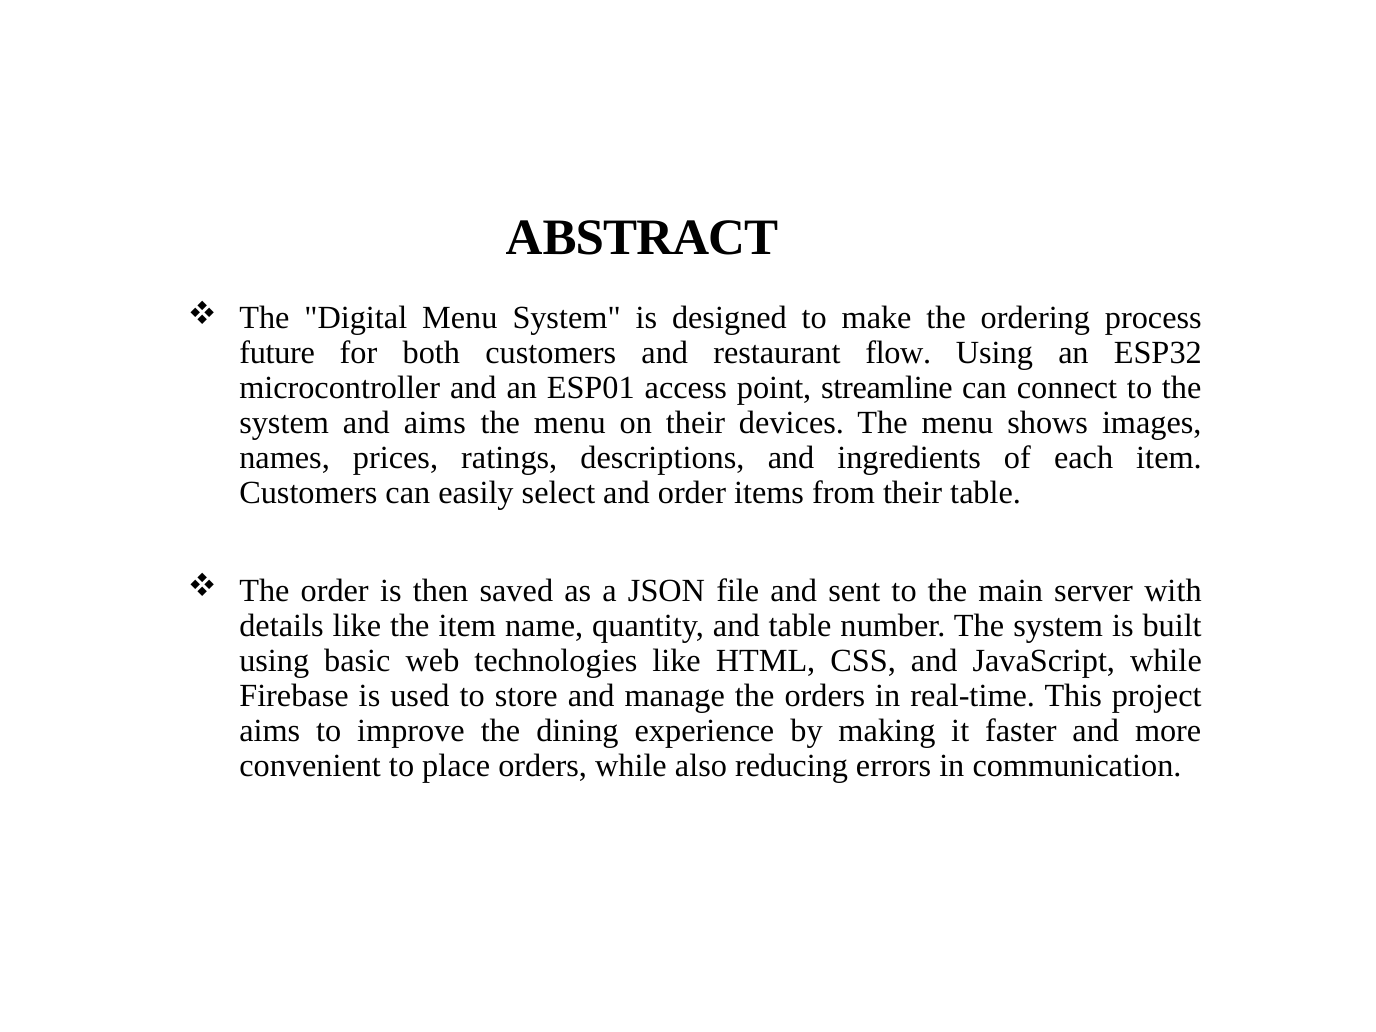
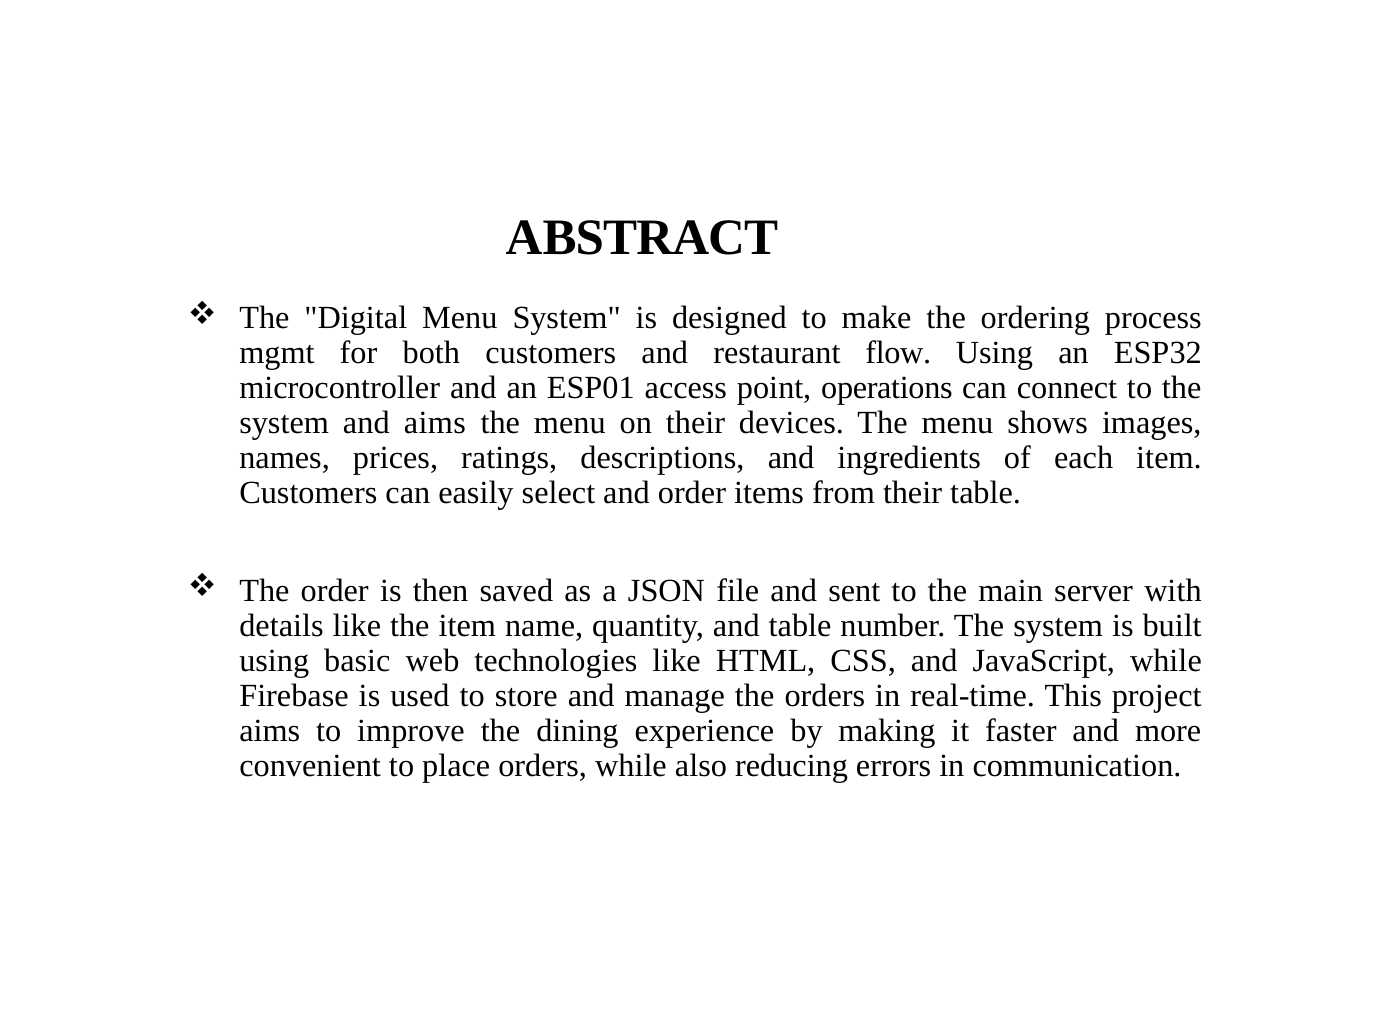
future: future -> mgmt
streamline: streamline -> operations
